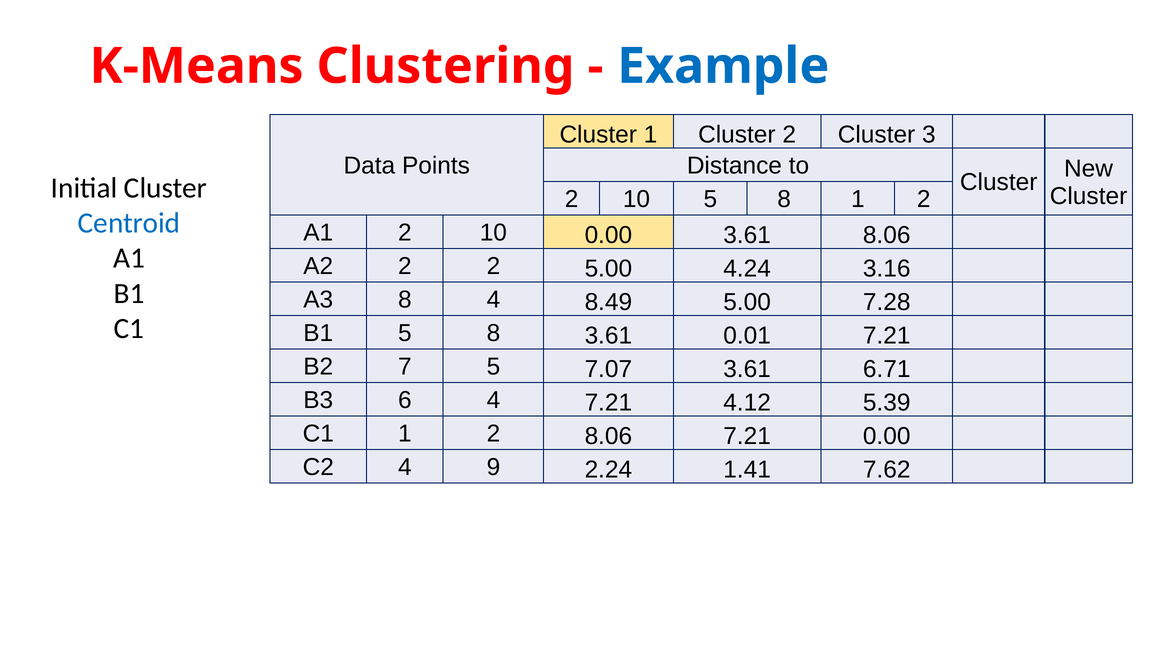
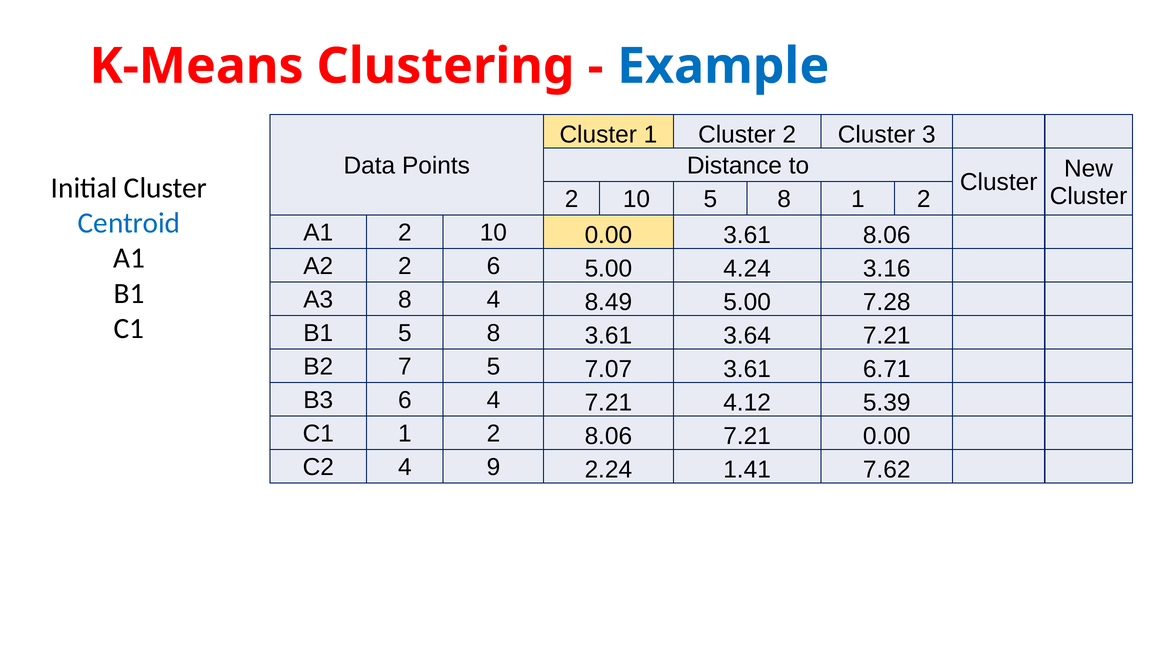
2 2: 2 -> 6
0.01: 0.01 -> 3.64
